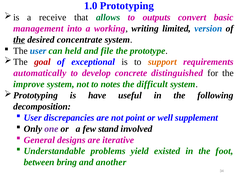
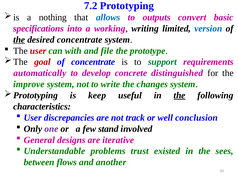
1.0: 1.0 -> 7.2
receive: receive -> nothing
allows colour: green -> blue
management: management -> specifications
user at (38, 51) colour: blue -> red
held: held -> with
of exceptional: exceptional -> concentrate
support colour: orange -> green
notes: notes -> write
difficult: difficult -> changes
have: have -> keep
the at (180, 95) underline: none -> present
decomposition: decomposition -> characteristics
point: point -> track
supplement: supplement -> conclusion
yield: yield -> trust
foot: foot -> sees
bring: bring -> flows
